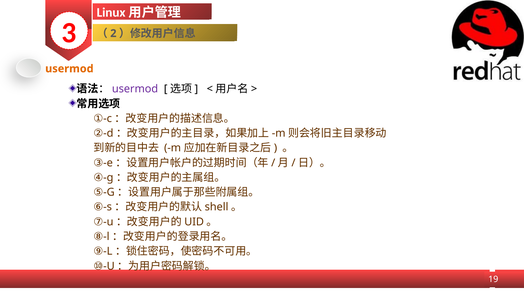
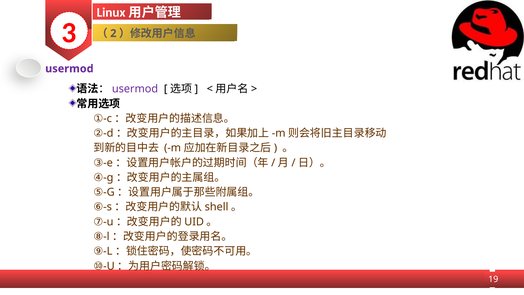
usermod at (69, 69) colour: orange -> purple
